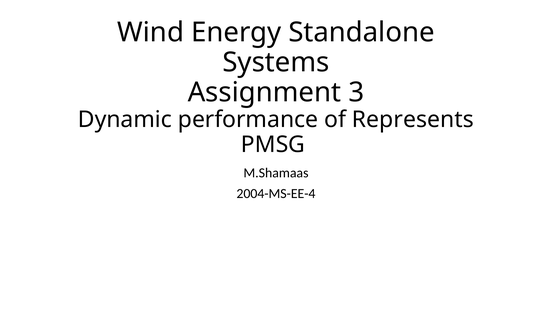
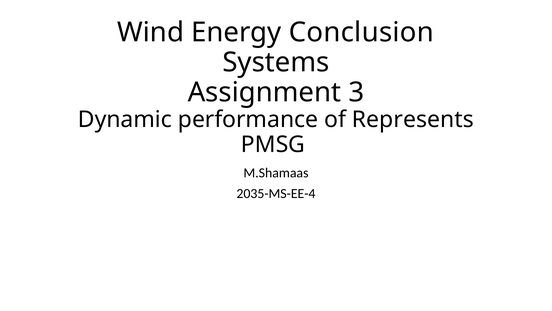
Standalone: Standalone -> Conclusion
2004-MS-EE-4: 2004-MS-EE-4 -> 2035-MS-EE-4
